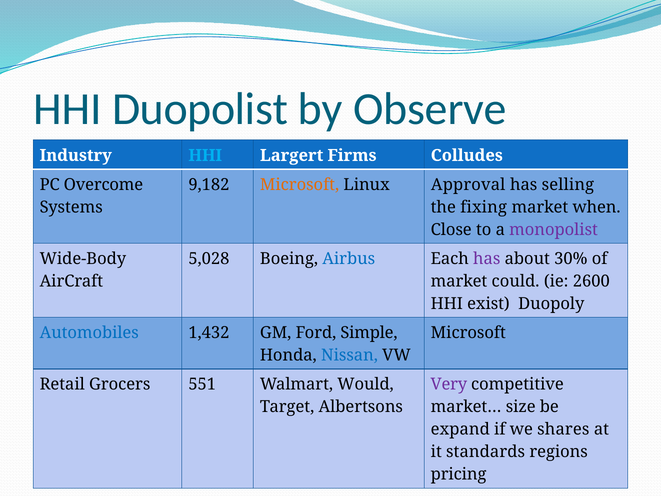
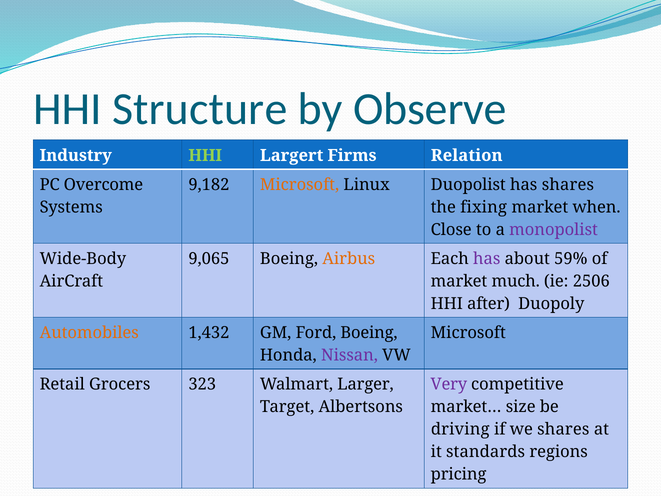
Duopolist: Duopolist -> Structure
HHI at (205, 155) colour: light blue -> light green
Colludes: Colludes -> Relation
Approval: Approval -> Duopolist
has selling: selling -> shares
5,028: 5,028 -> 9,065
Airbus colour: blue -> orange
30%: 30% -> 59%
could: could -> much
2600: 2600 -> 2506
exist: exist -> after
Automobiles colour: blue -> orange
Ford Simple: Simple -> Boeing
Nissan colour: blue -> purple
551: 551 -> 323
Would: Would -> Larger
expand: expand -> driving
